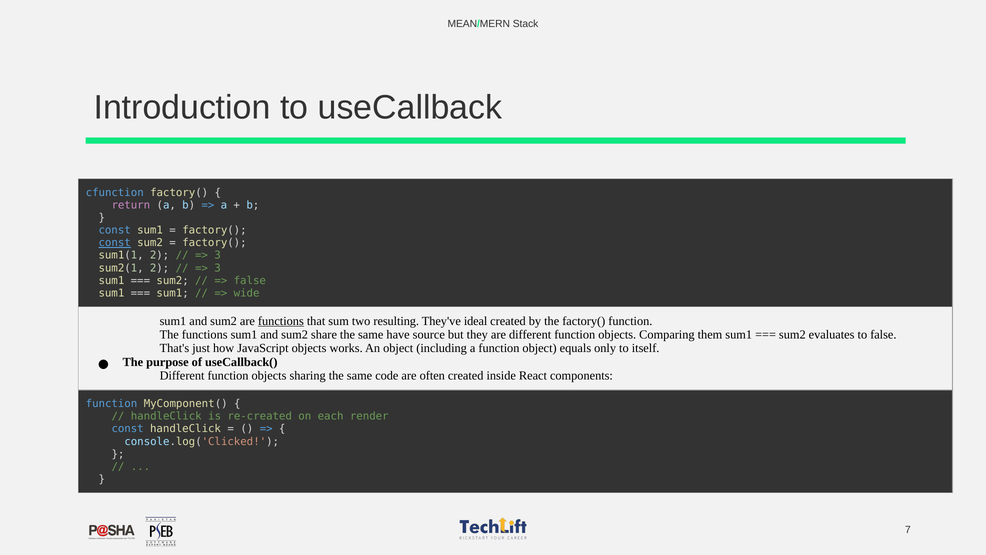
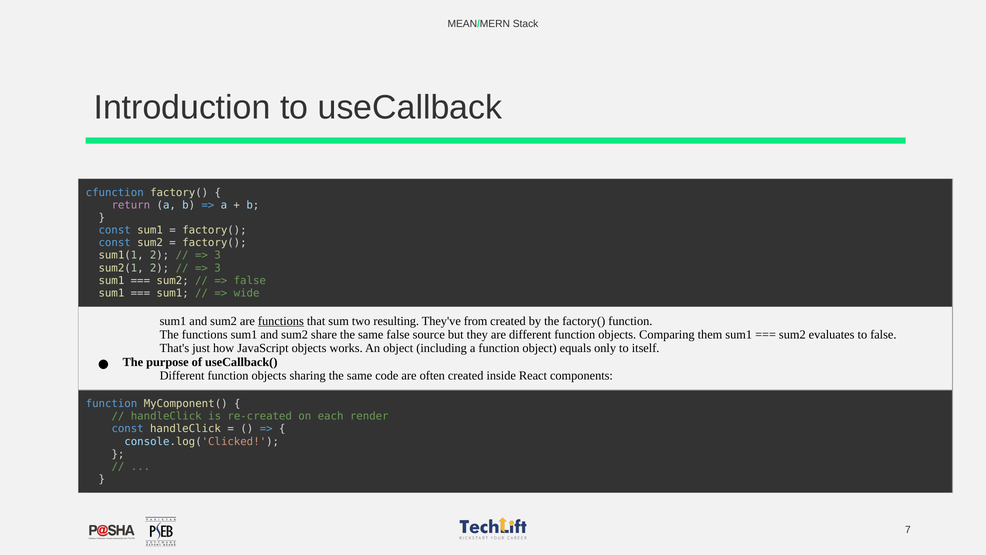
const at (115, 243) underline: present -> none
ideal: ideal -> from
same have: have -> false
